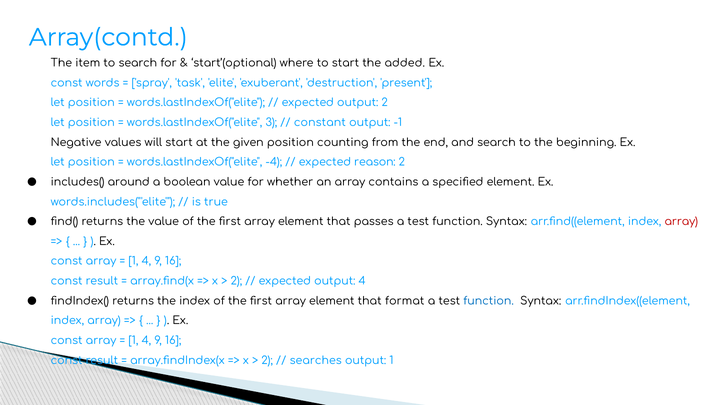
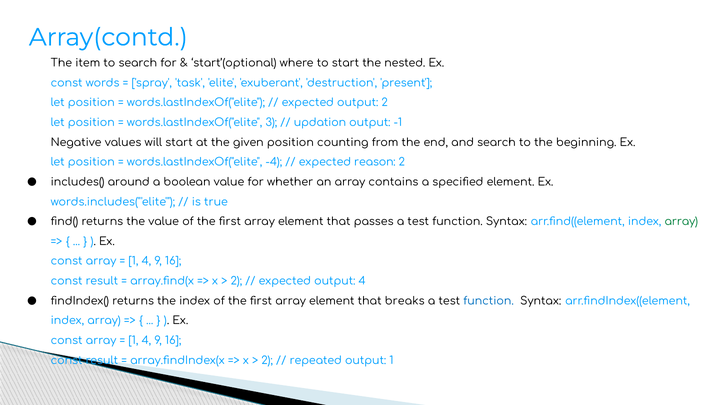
added: added -> nested
constant: constant -> updation
array at (681, 222) colour: red -> green
format: format -> breaks
searches: searches -> repeated
